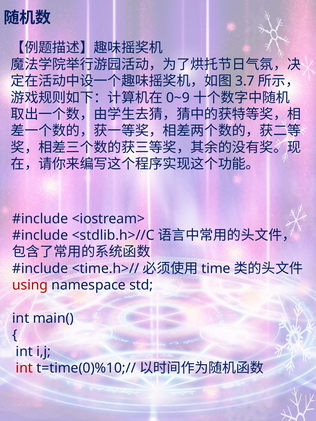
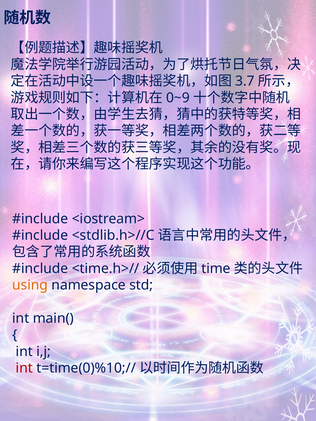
using colour: red -> orange
